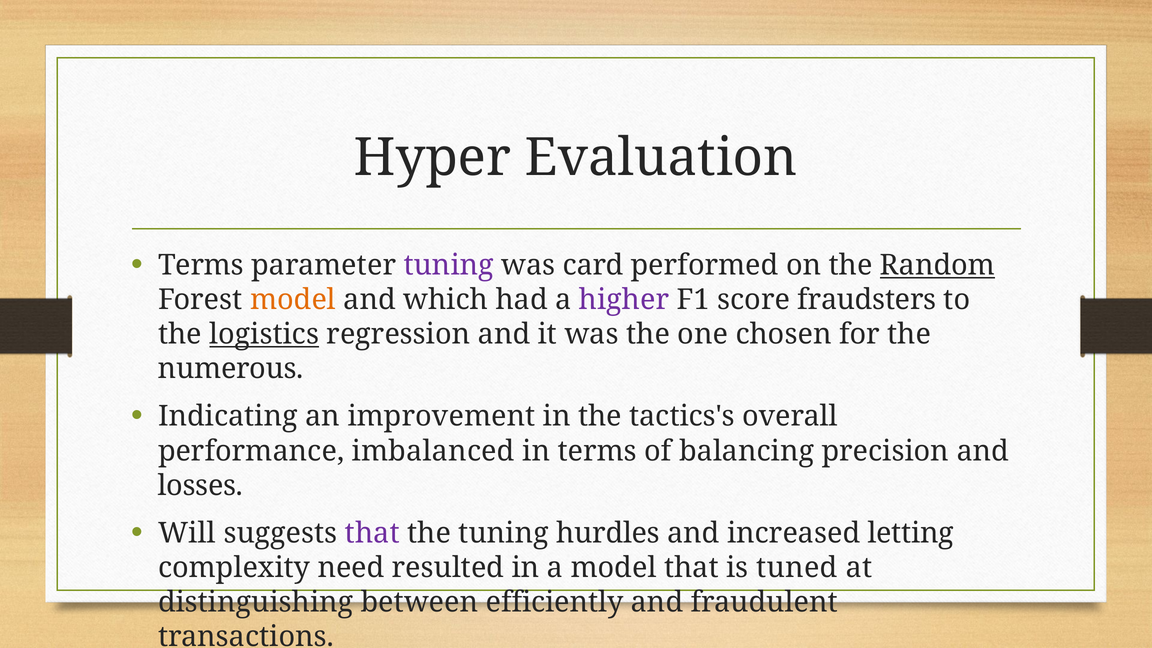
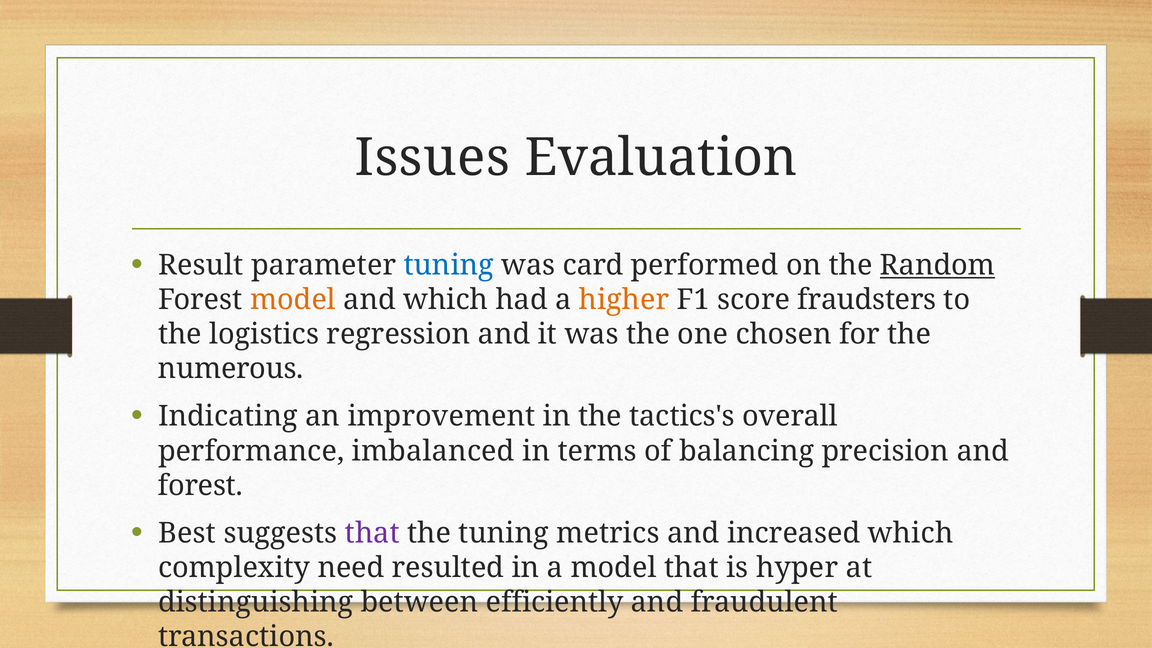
Hyper: Hyper -> Issues
Terms at (201, 265): Terms -> Result
tuning at (449, 265) colour: purple -> blue
higher colour: purple -> orange
logistics underline: present -> none
losses at (200, 486): losses -> forest
Will: Will -> Best
hurdles: hurdles -> metrics
increased letting: letting -> which
tuned: tuned -> hyper
